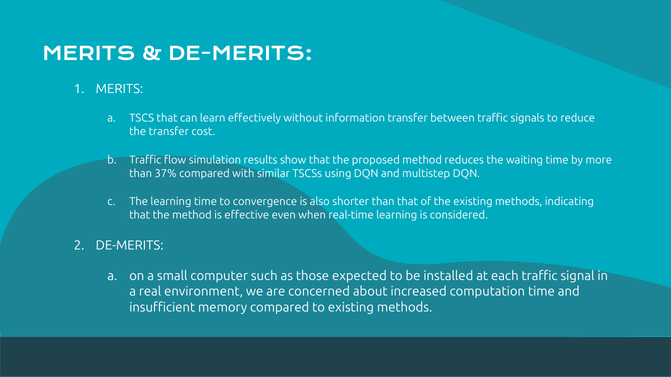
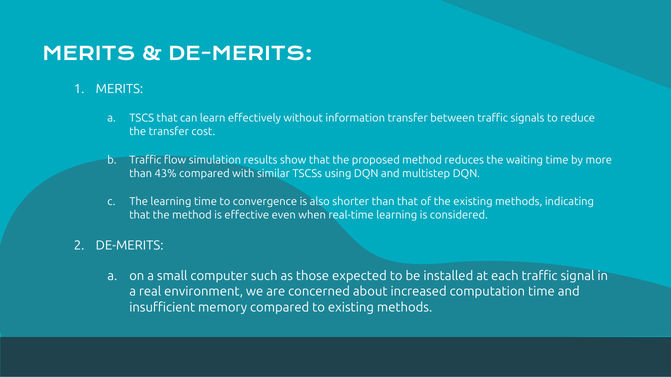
37%: 37% -> 43%
